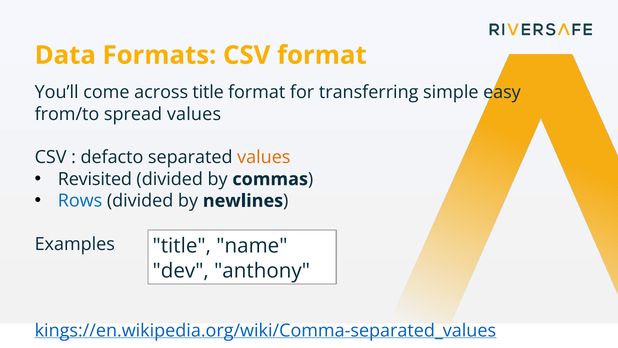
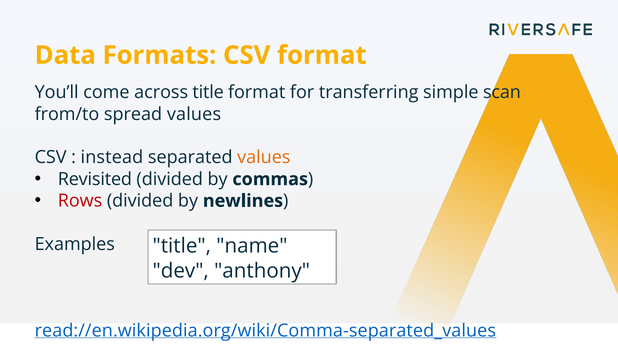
easy: easy -> scan
defacto: defacto -> instead
Rows colour: blue -> red
kings://en.wikipedia.org/wiki/Comma-separated_values: kings://en.wikipedia.org/wiki/Comma-separated_values -> read://en.wikipedia.org/wiki/Comma-separated_values
